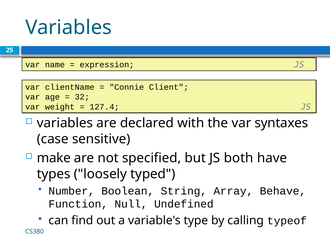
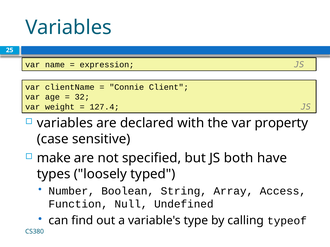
syntaxes: syntaxes -> property
Behave: Behave -> Access
